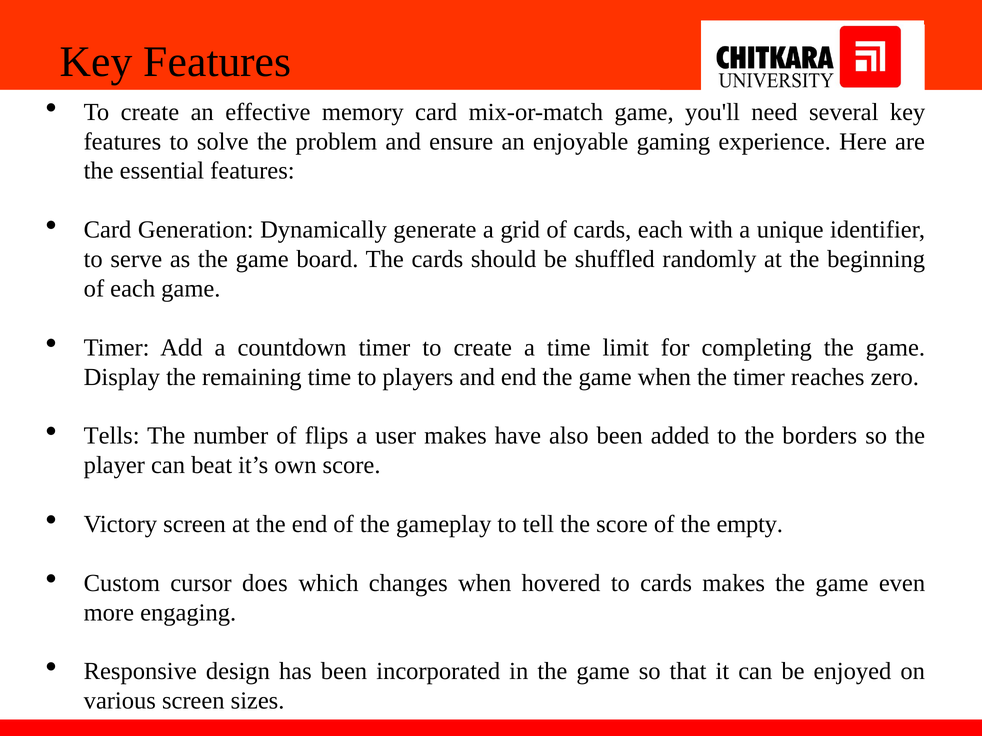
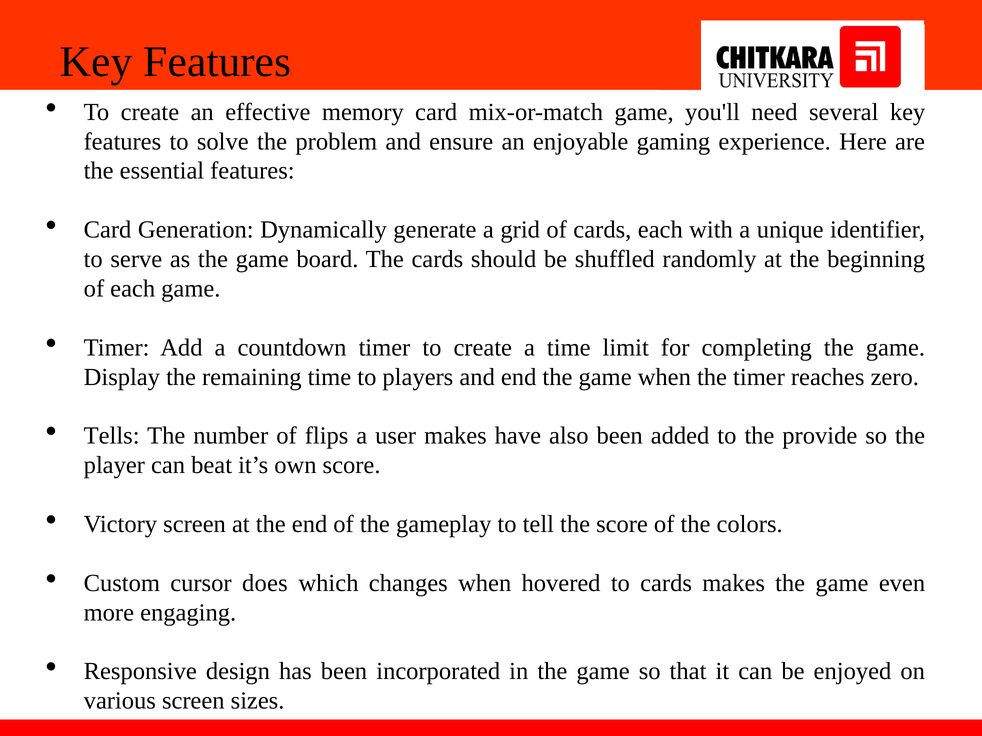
borders: borders -> provide
empty: empty -> colors
